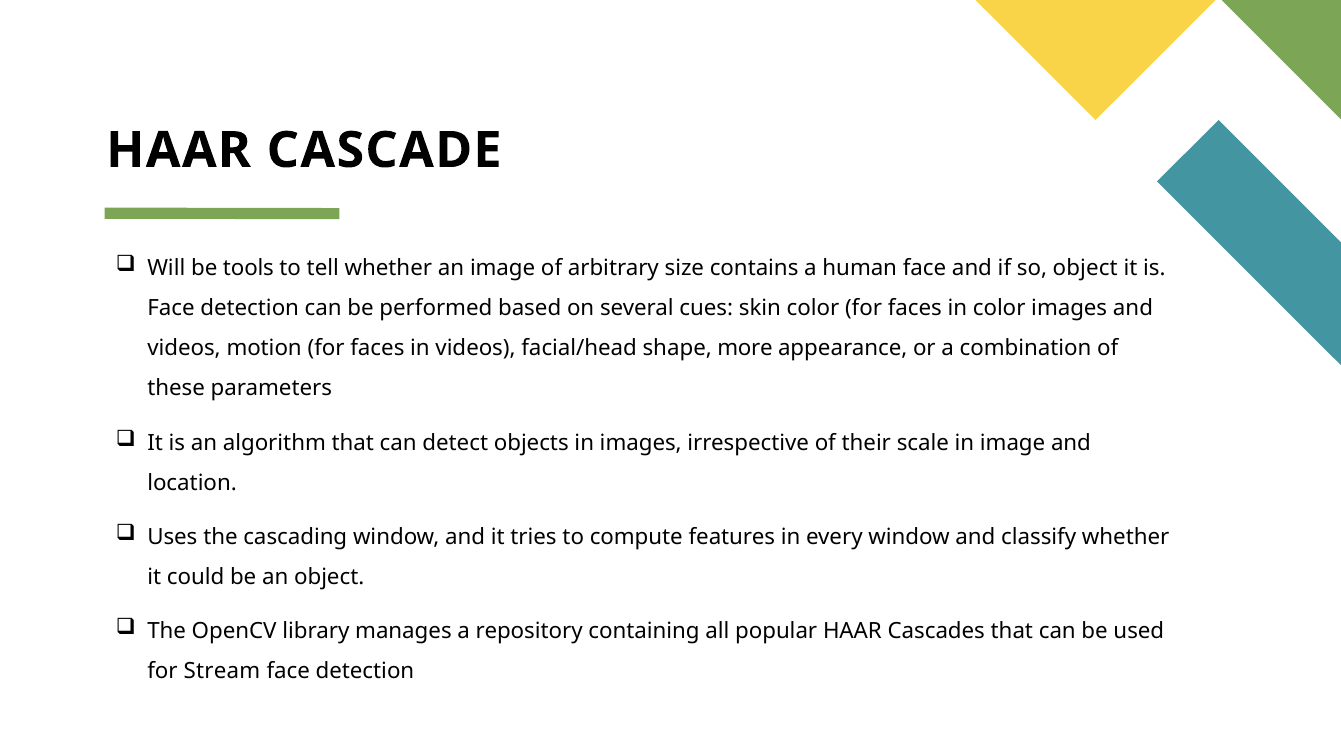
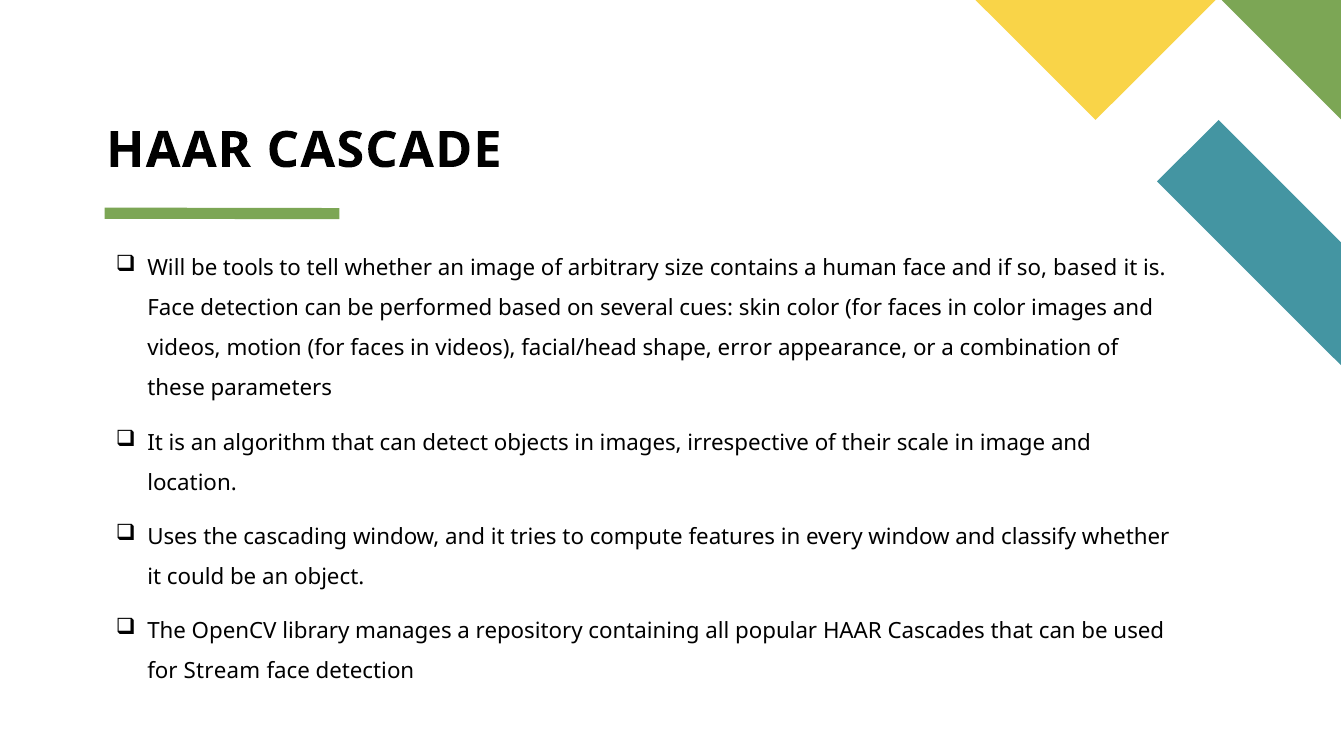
so object: object -> based
more: more -> error
